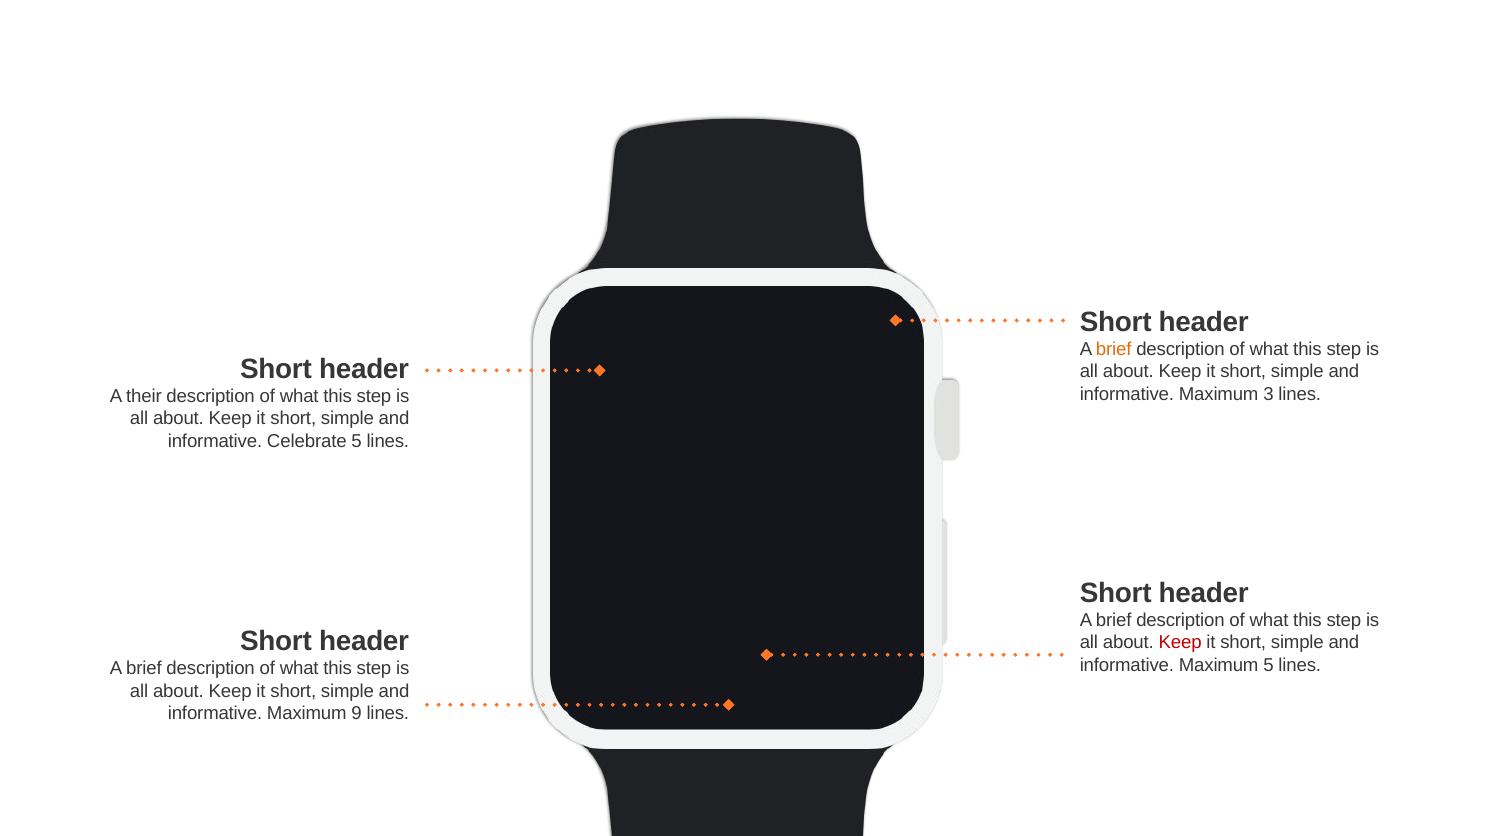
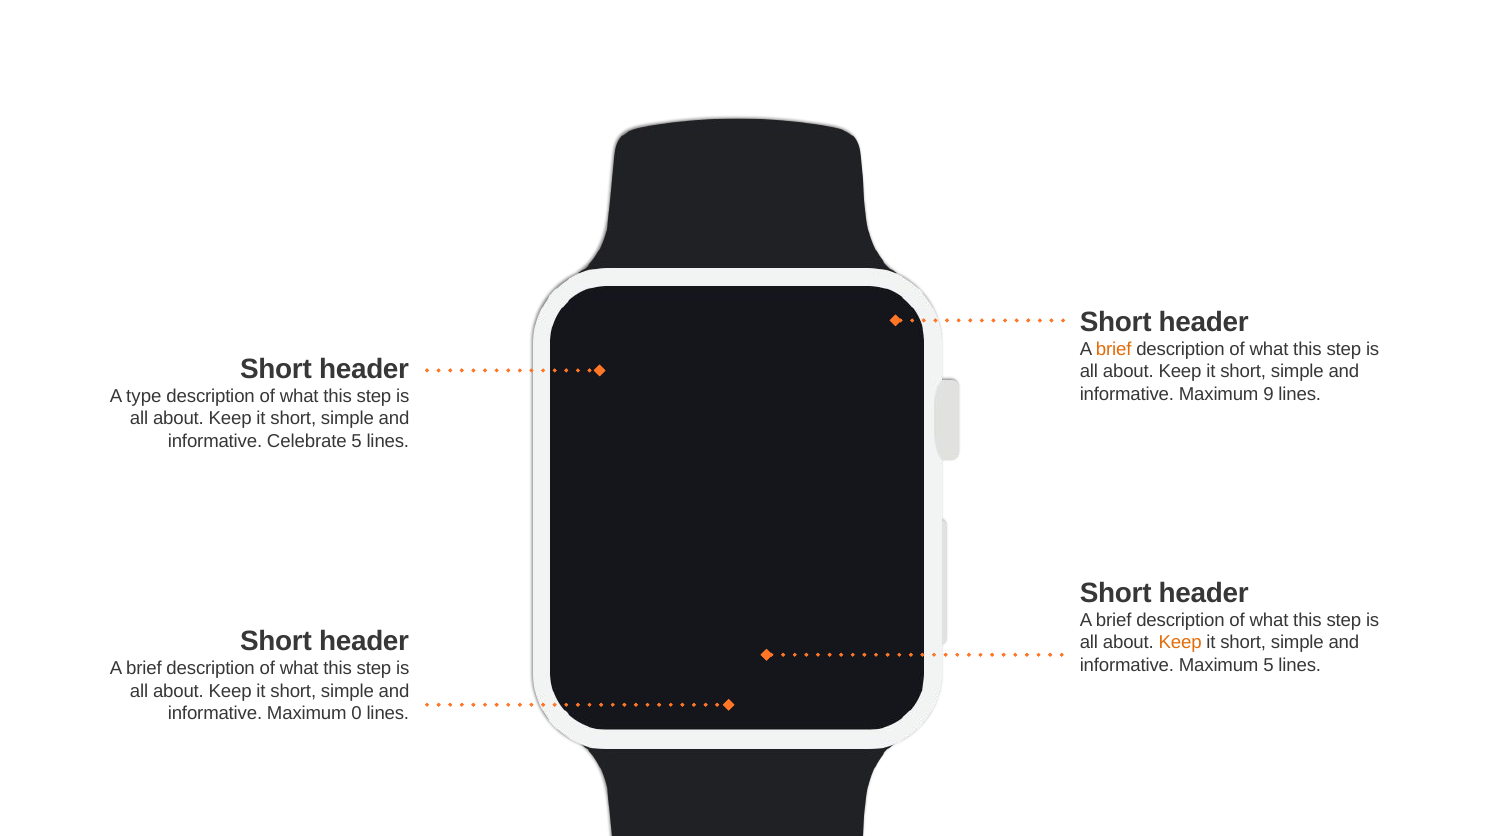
3: 3 -> 9
their: their -> type
Keep at (1180, 642) colour: red -> orange
9: 9 -> 0
